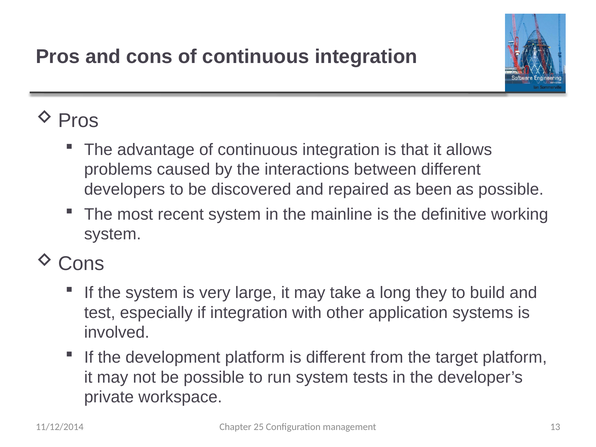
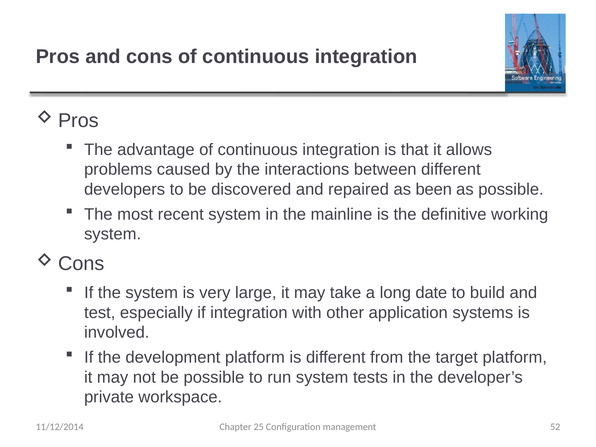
they: they -> date
13: 13 -> 52
